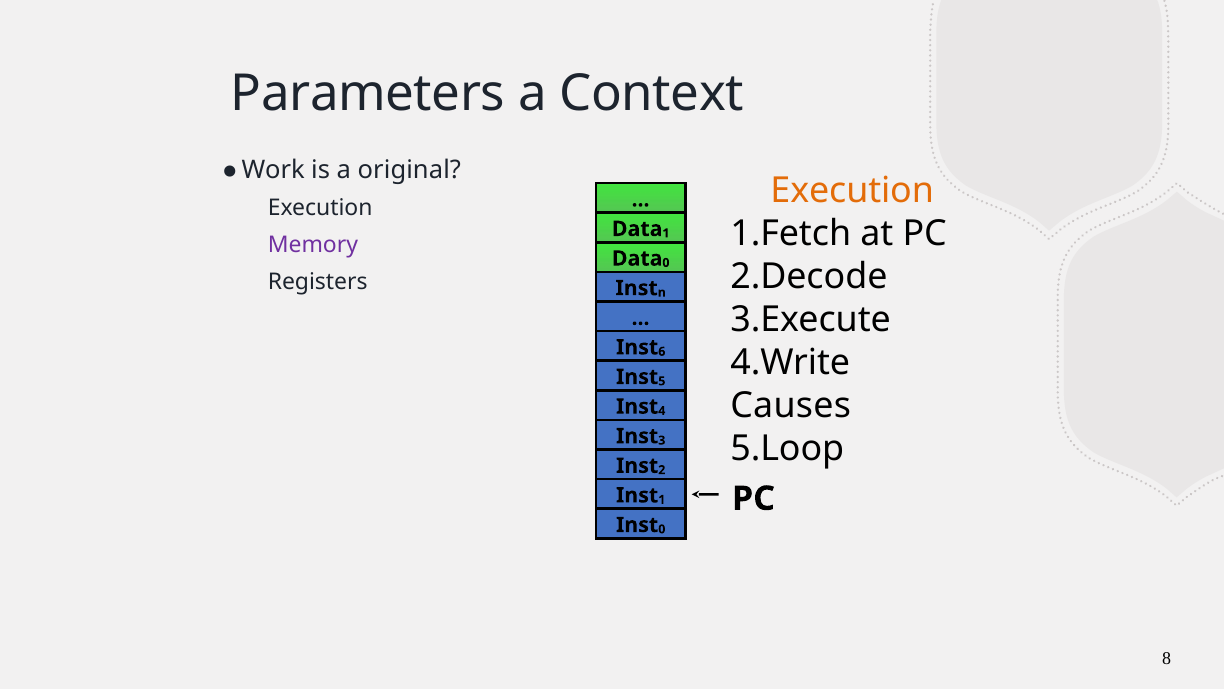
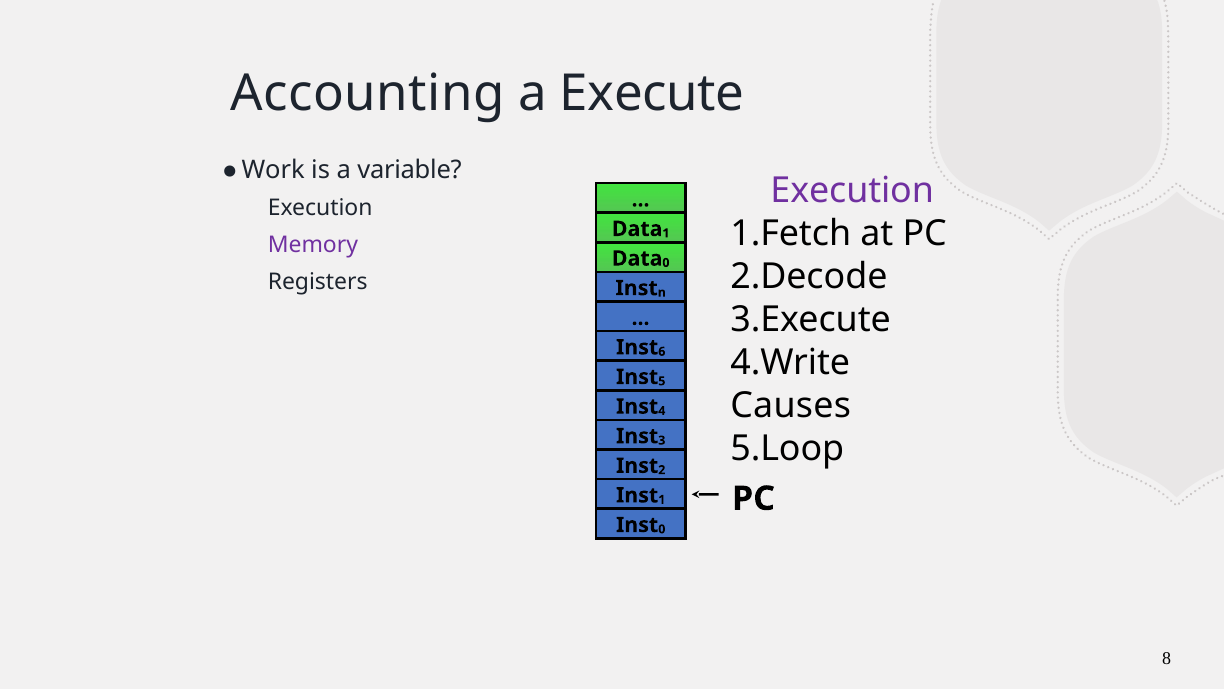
Parameters: Parameters -> Accounting
Context: Context -> Execute
original: original -> variable
Execution at (852, 190) colour: orange -> purple
